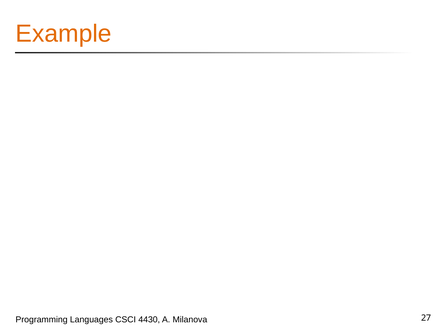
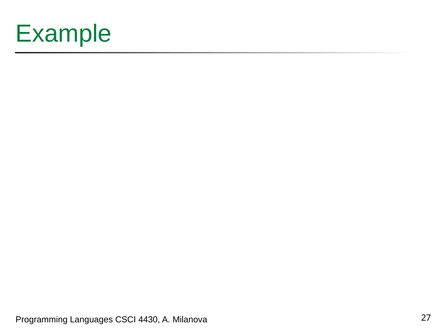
Example colour: orange -> green
